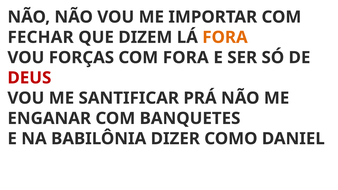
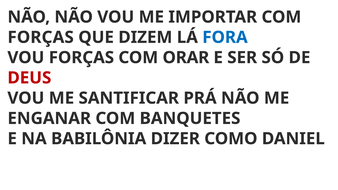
FECHAR at (41, 37): FECHAR -> FORÇAS
FORA at (225, 37) colour: orange -> blue
COM FORA: FORA -> ORAR
